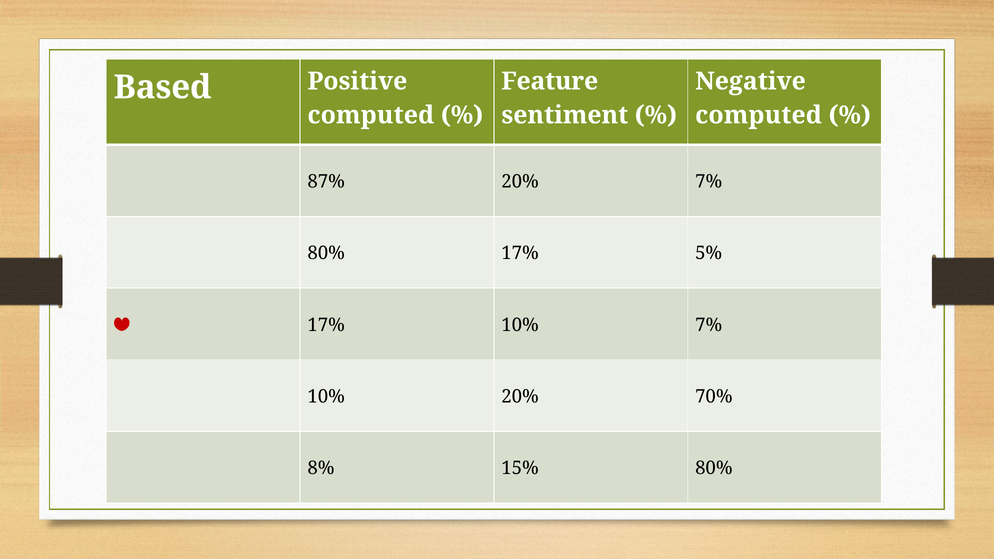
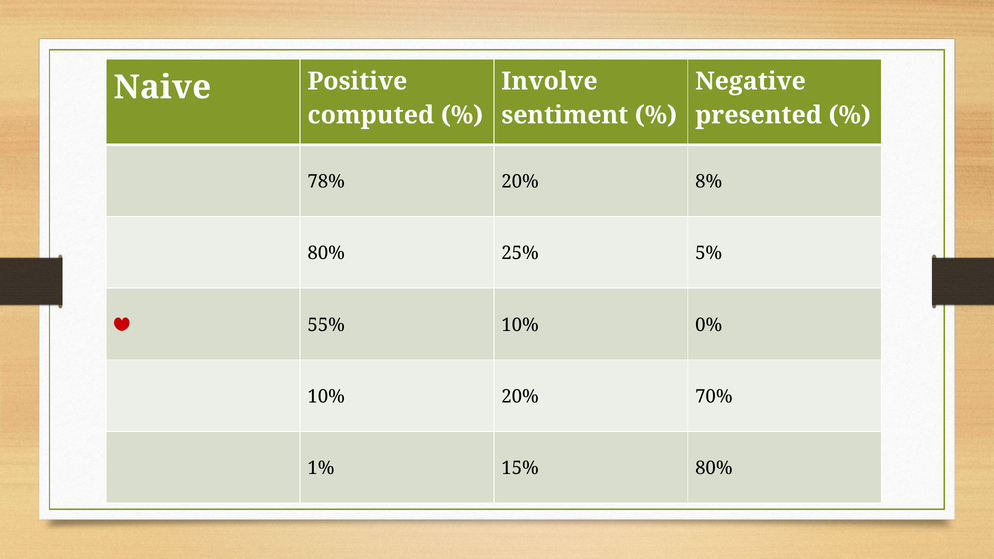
Feature: Feature -> Involve
Based: Based -> Naive
computed at (759, 115): computed -> presented
87%: 87% -> 78%
20% 7%: 7% -> 8%
80% 17%: 17% -> 25%
17% at (326, 325): 17% -> 55%
10% 7%: 7% -> 0%
8%: 8% -> 1%
